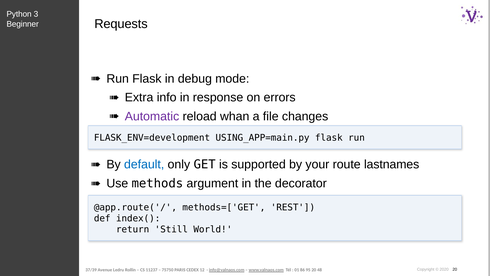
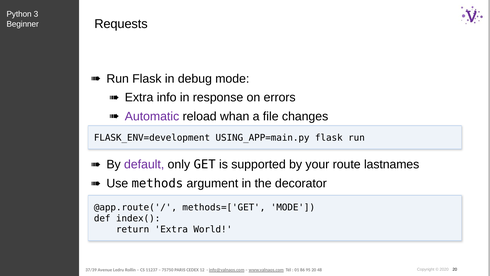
default colour: blue -> purple
methods=['GET REST: REST -> MODE
return Still: Still -> Extra
